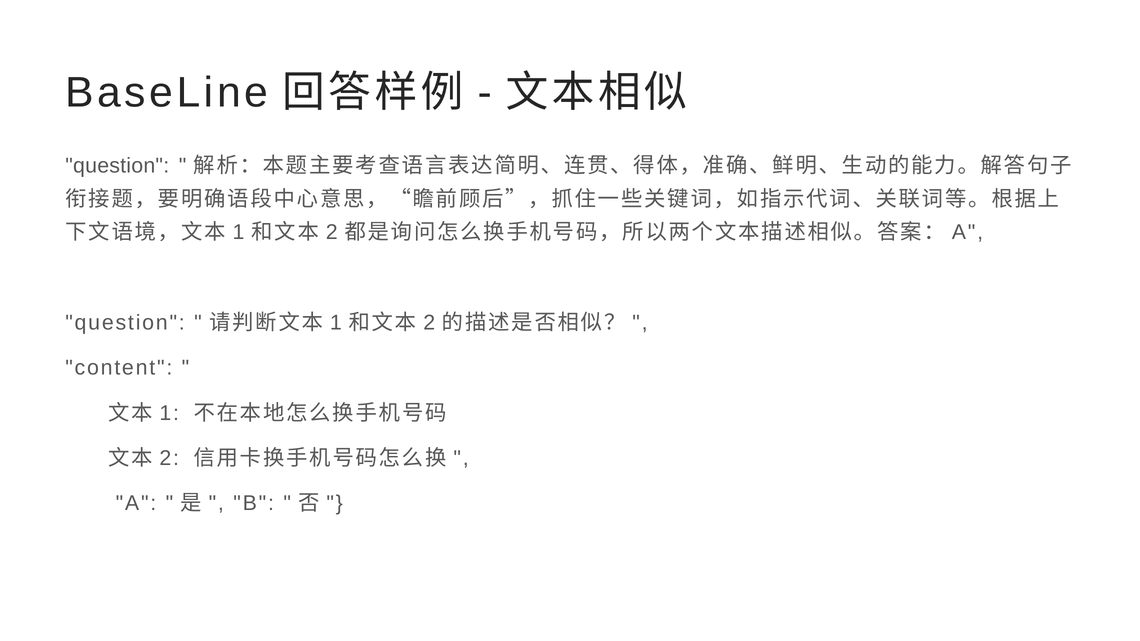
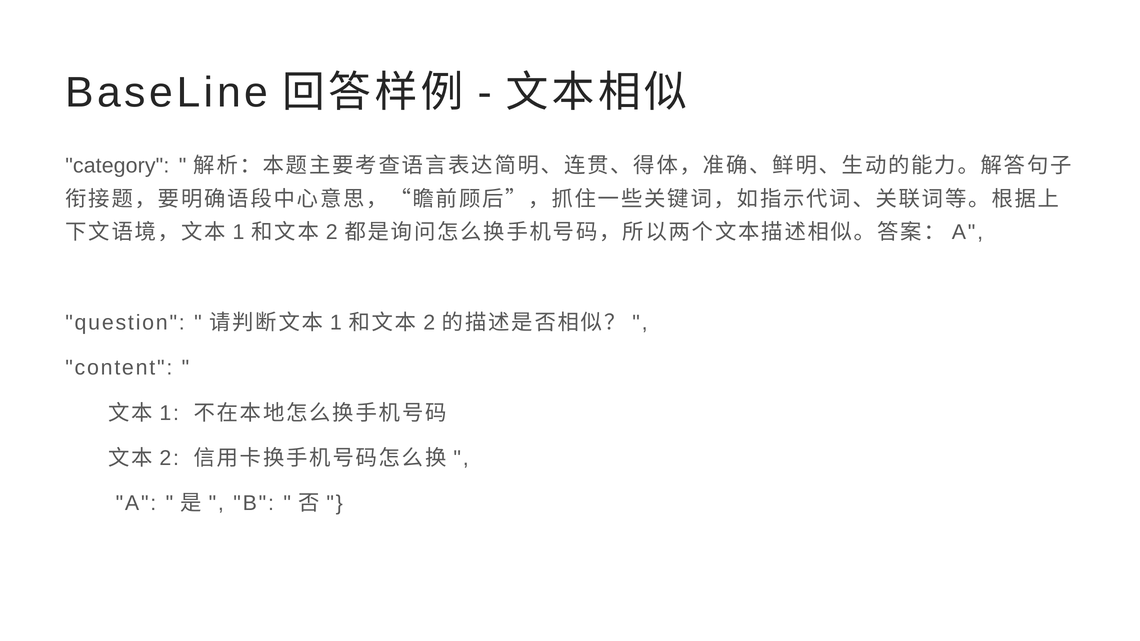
question at (117, 166): question -> category
